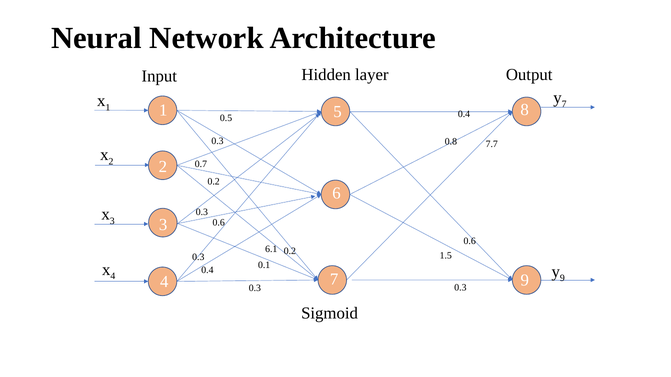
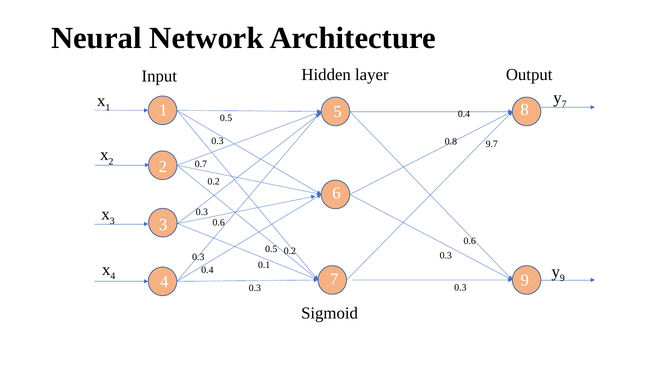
7.7: 7.7 -> 9.7
6.1 at (271, 249): 6.1 -> 0.5
1.5 at (446, 256): 1.5 -> 0.3
